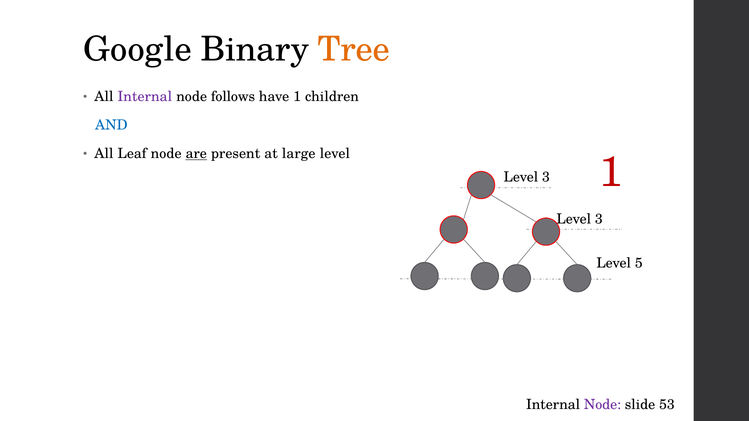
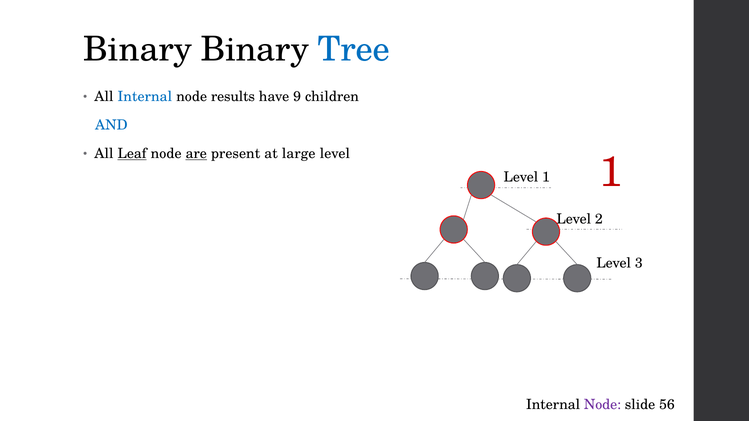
Google at (138, 49): Google -> Binary
Tree colour: orange -> blue
Internal at (145, 97) colour: purple -> blue
follows: follows -> results
have 1: 1 -> 9
Leaf underline: none -> present
3 at (546, 177): 3 -> 1
3 at (599, 219): 3 -> 2
5: 5 -> 3
53: 53 -> 56
